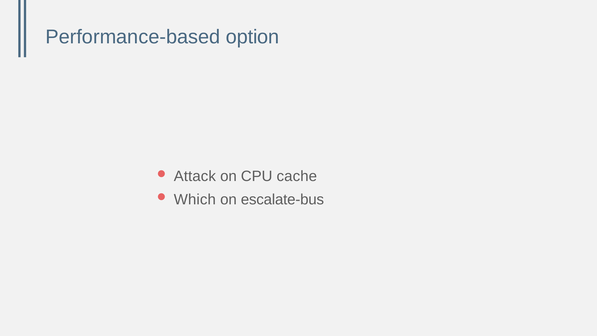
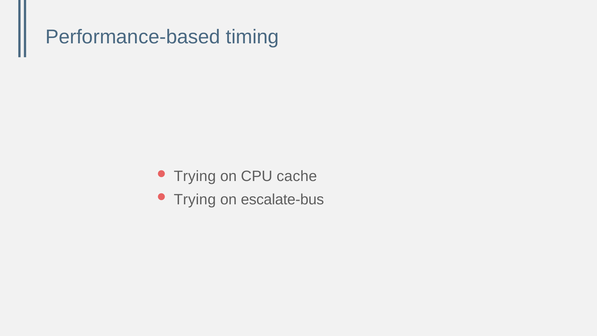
option: option -> timing
Attack at (195, 176): Attack -> Trying
Which at (195, 199): Which -> Trying
